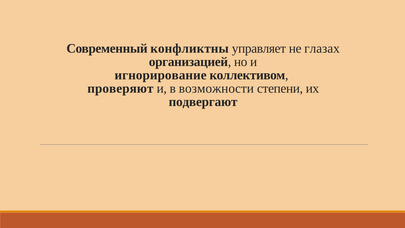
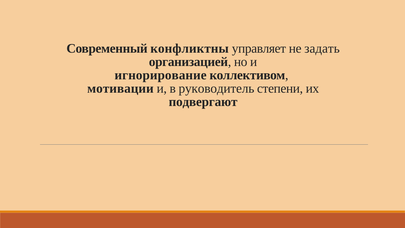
глазах: глазах -> задать
проверяют: проверяют -> мотивации
возможности: возможности -> руководитель
